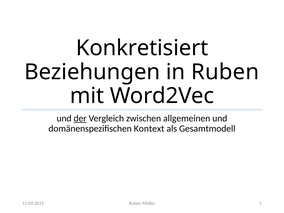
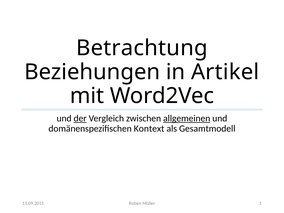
Konkretisiert: Konkretisiert -> Betrachtung
in Ruben: Ruben -> Artikel
allgemeinen underline: none -> present
